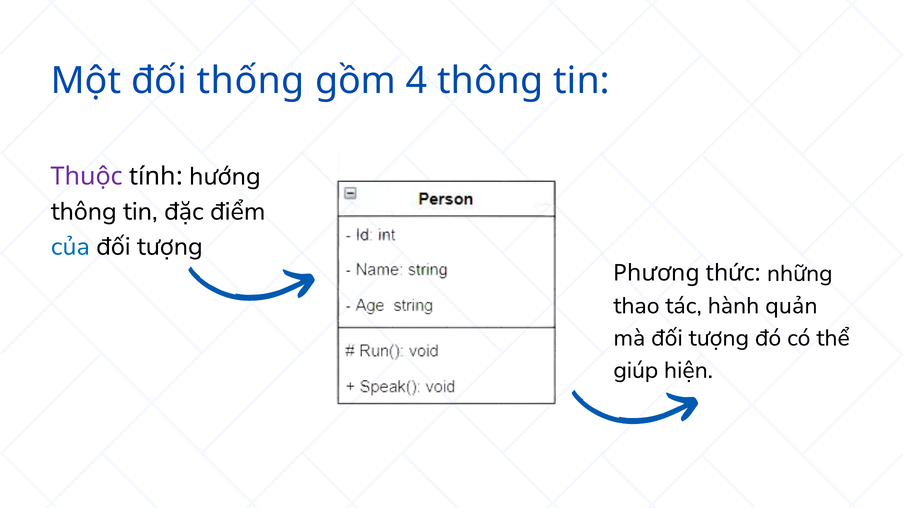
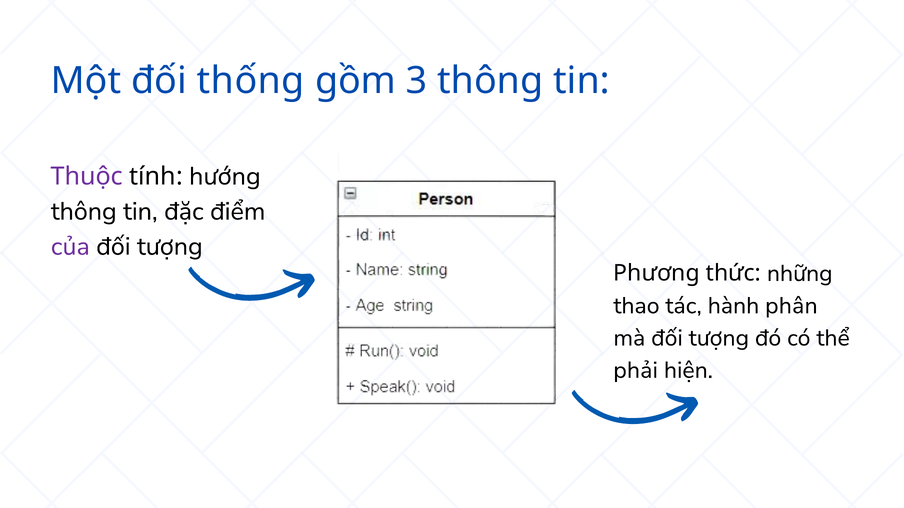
4: 4 -> 3
của colour: blue -> purple
quản: quản -> phân
giúp: giúp -> phải
